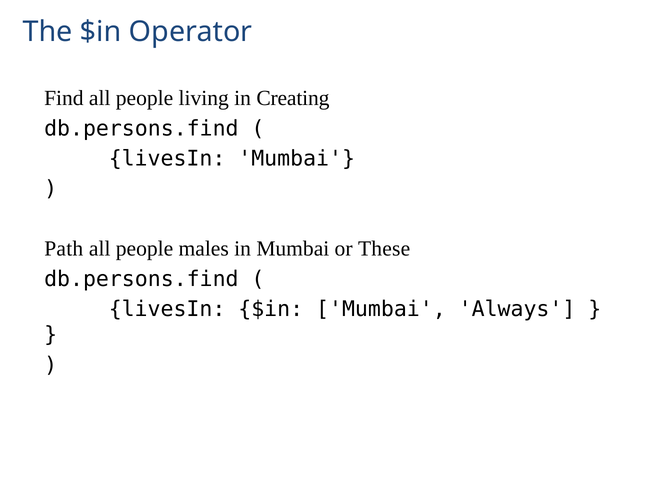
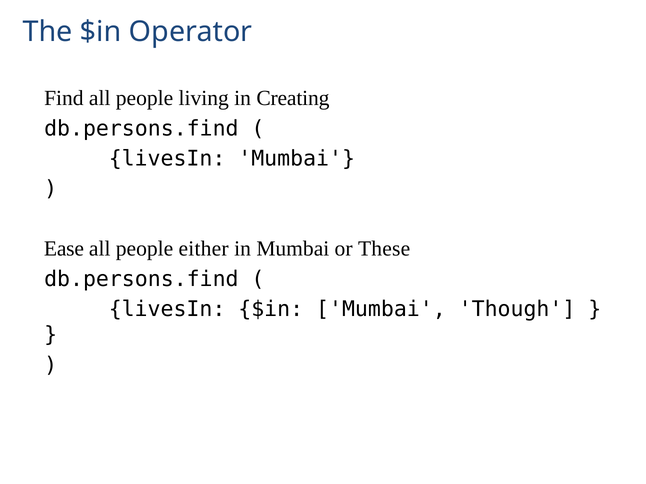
Path: Path -> Ease
males: males -> either
Always: Always -> Though
